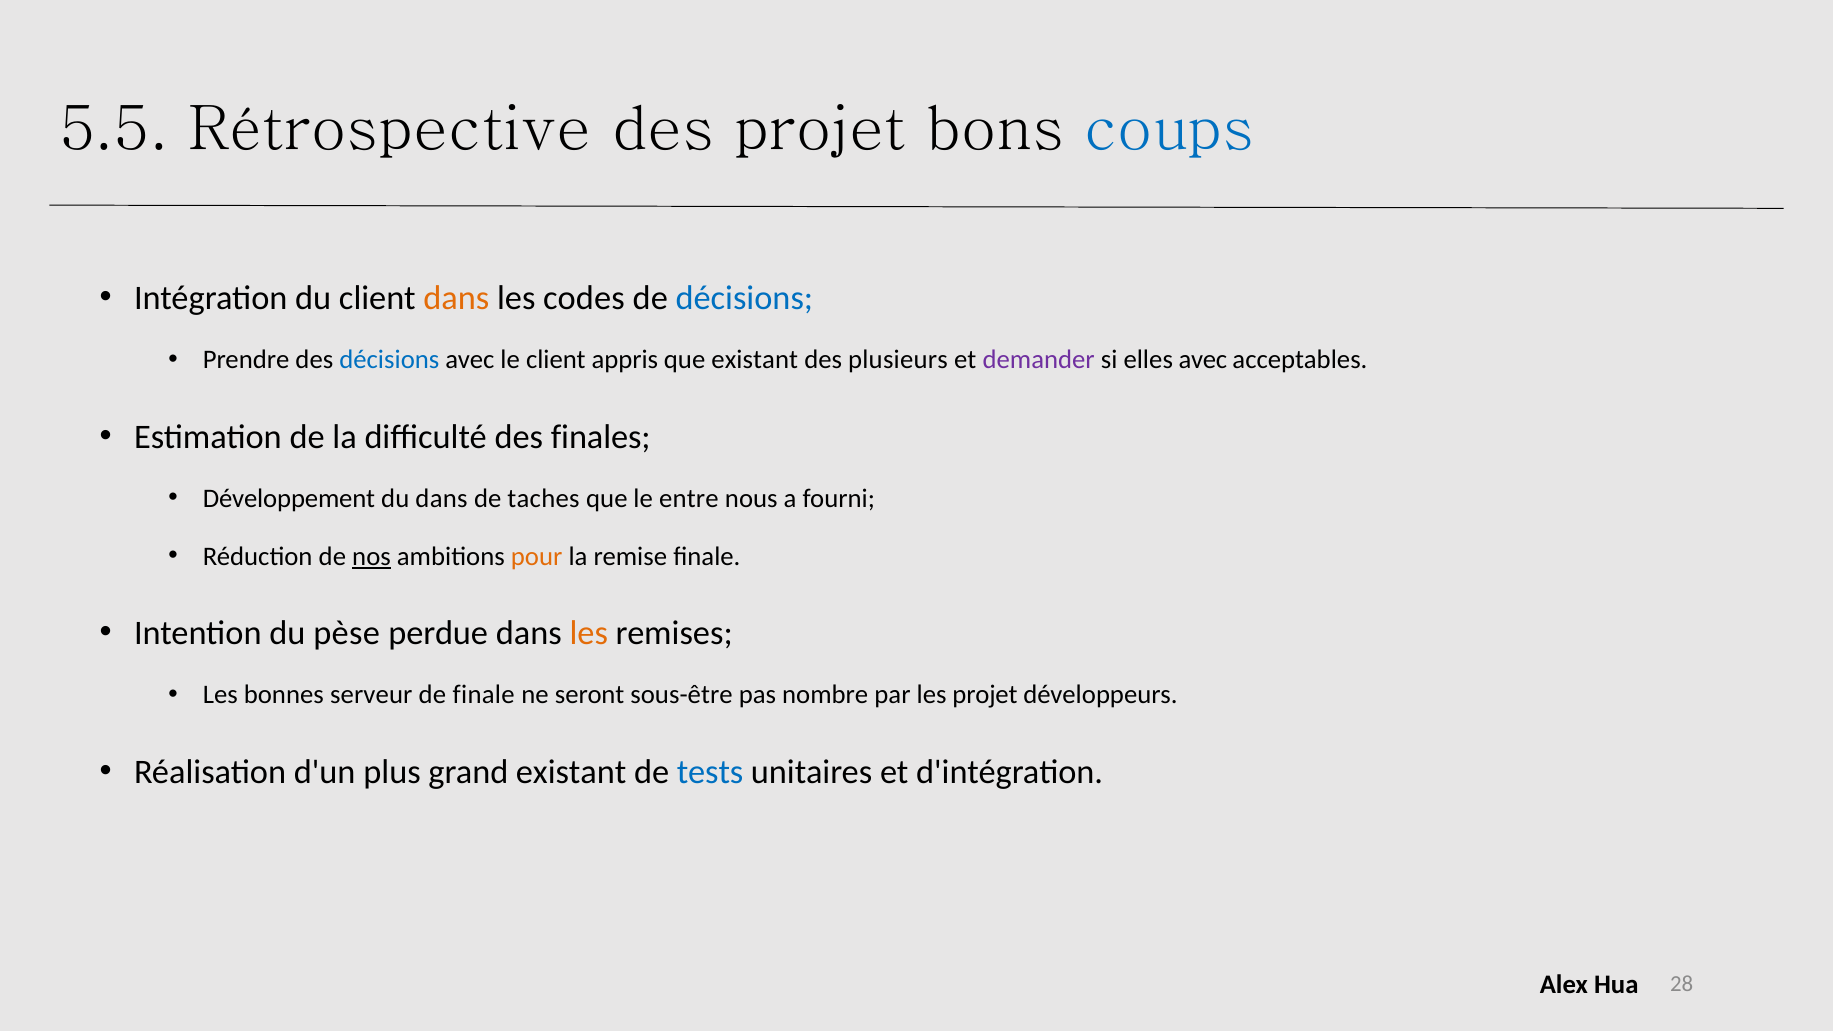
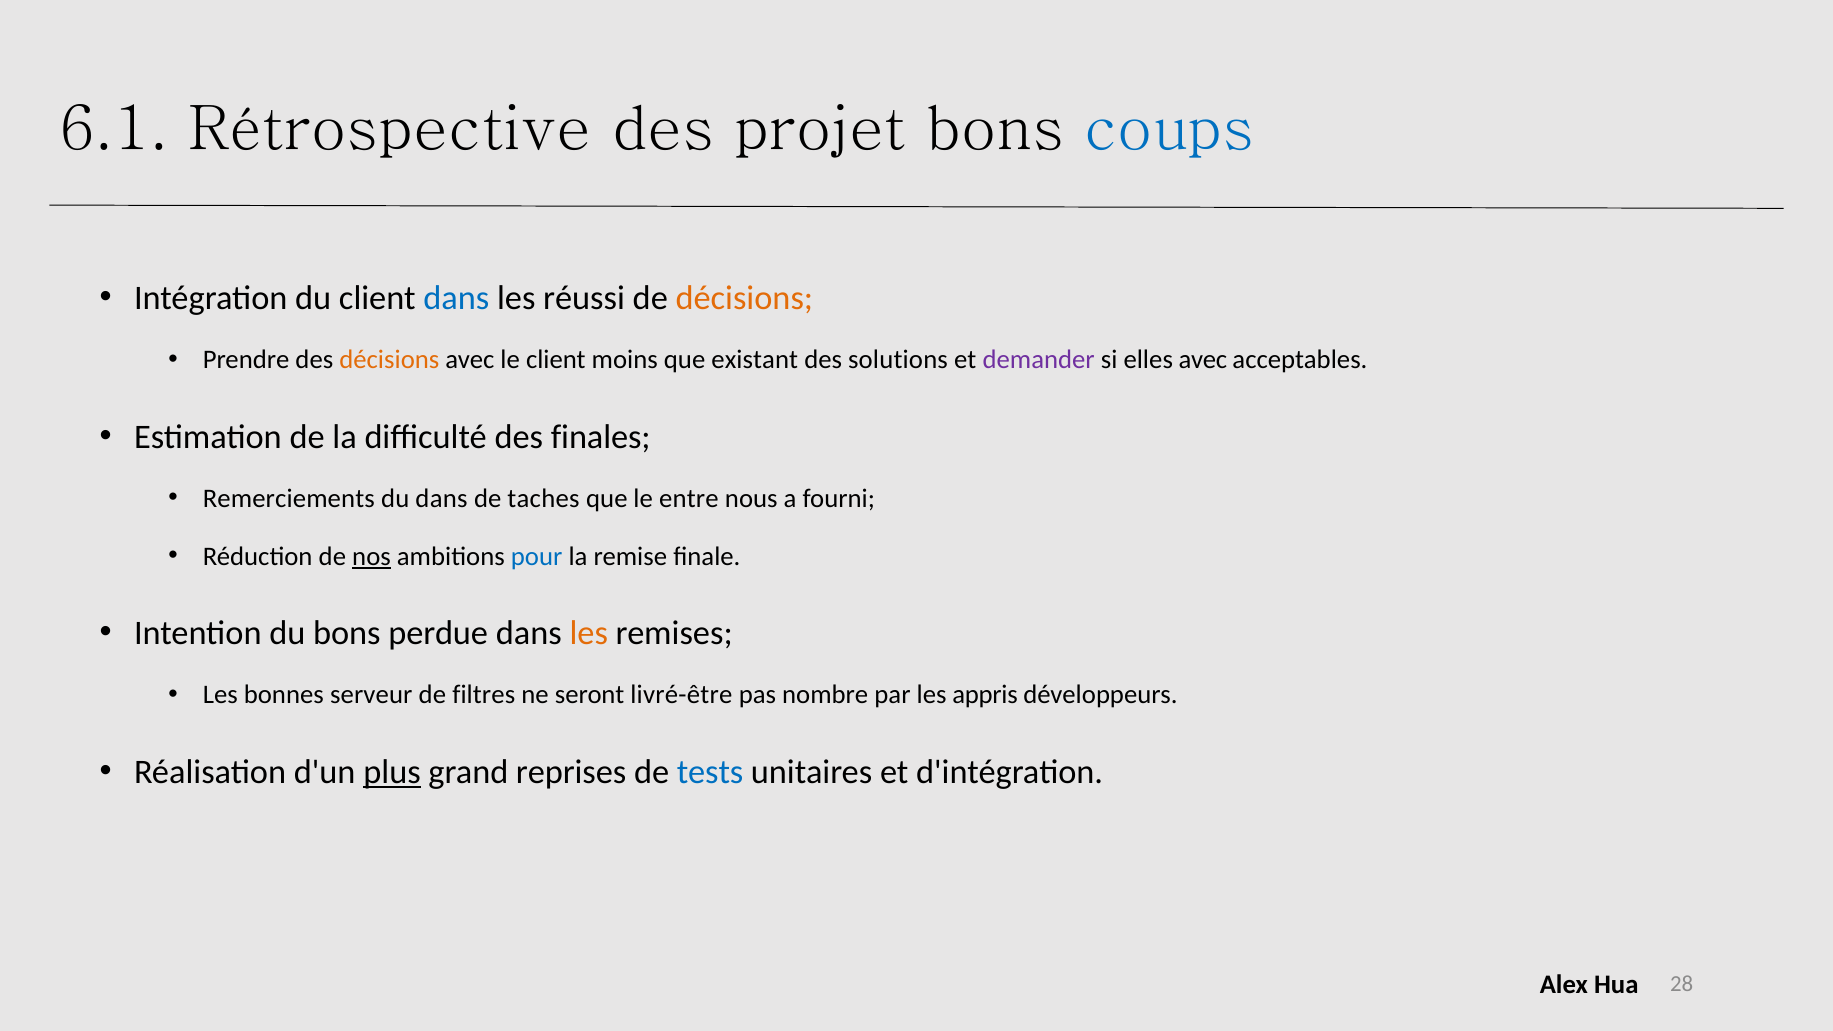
5.5: 5.5 -> 6.1
dans at (456, 298) colour: orange -> blue
codes: codes -> réussi
décisions at (744, 298) colour: blue -> orange
décisions at (389, 360) colour: blue -> orange
appris: appris -> moins
plusieurs: plusieurs -> solutions
Développement: Développement -> Remerciements
pour colour: orange -> blue
du pèse: pèse -> bons
de finale: finale -> filtres
sous-être: sous-être -> livré-être
les projet: projet -> appris
plus underline: none -> present
grand existant: existant -> reprises
